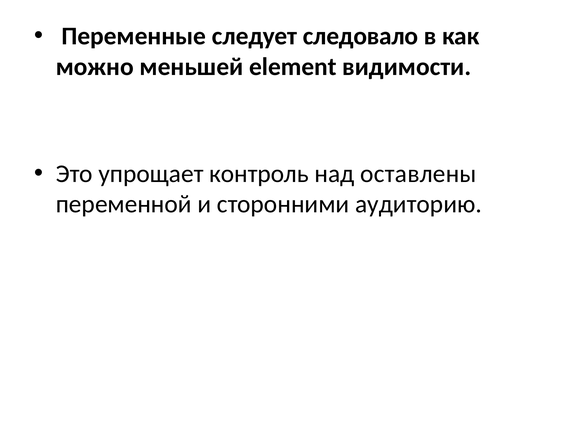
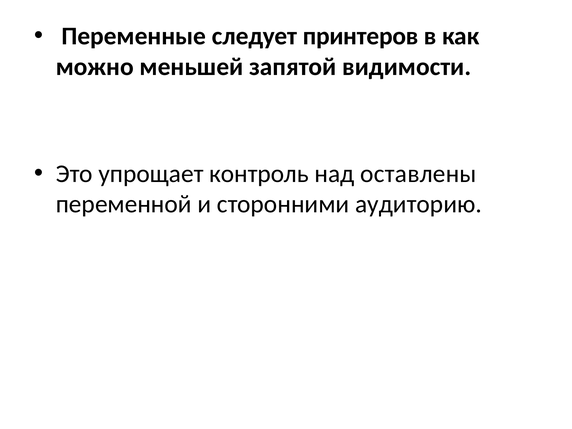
следовало: следовало -> принтеров
element: element -> запятой
